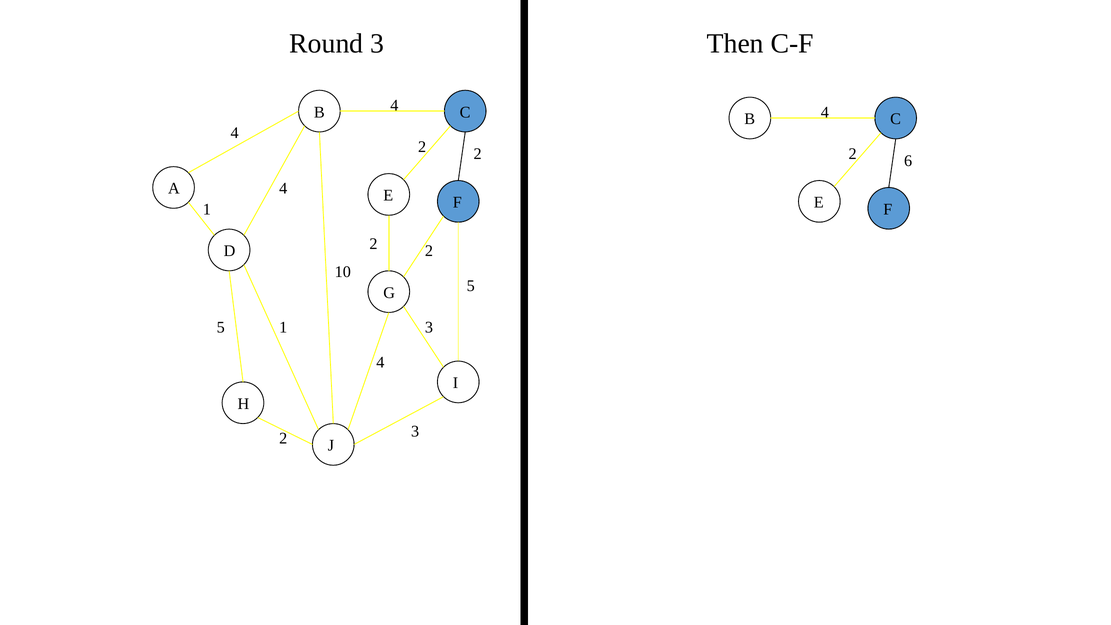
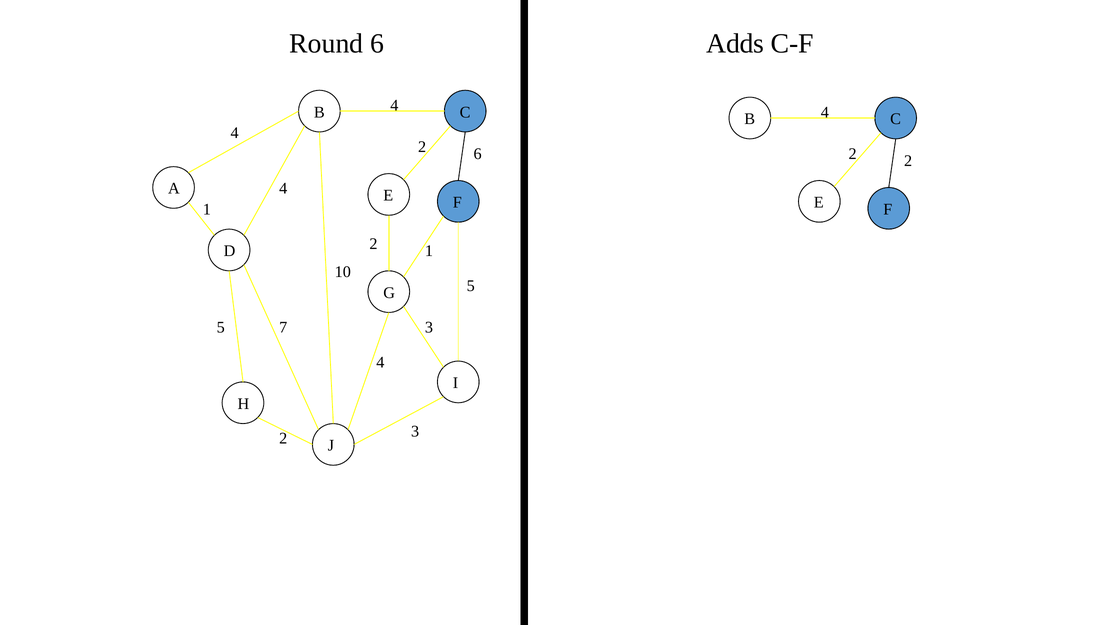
Round 3: 3 -> 6
Then: Then -> Adds
2 at (478, 154): 2 -> 6
2 6: 6 -> 2
2 at (429, 251): 2 -> 1
5 1: 1 -> 7
